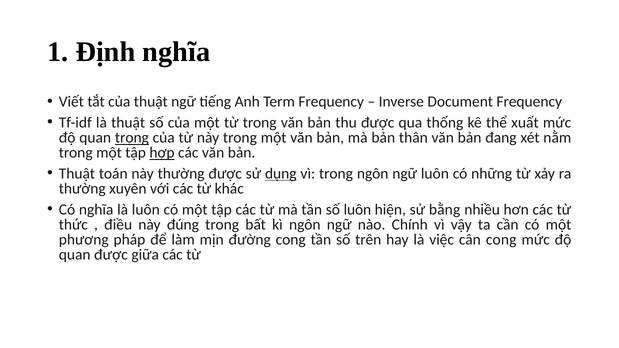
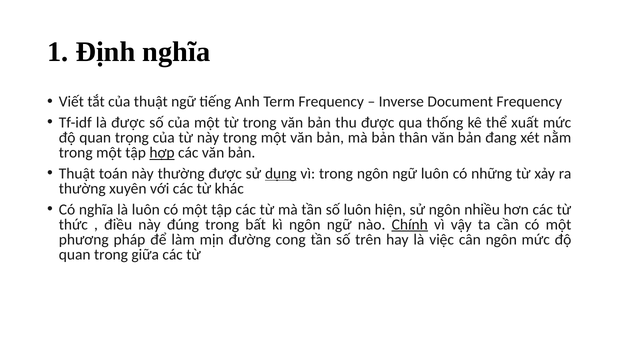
là thuật: thuật -> được
trọng underline: present -> none
sử bằng: bằng -> ngôn
Chính underline: none -> present
cân cong: cong -> ngôn
quan được: được -> trong
